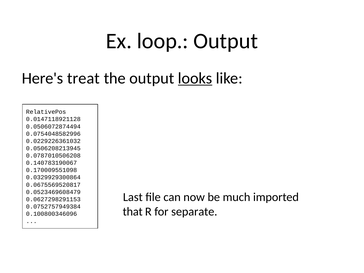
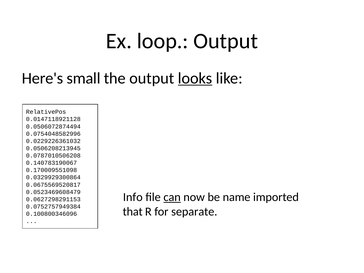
treat: treat -> small
Last: Last -> Info
can underline: none -> present
much: much -> name
